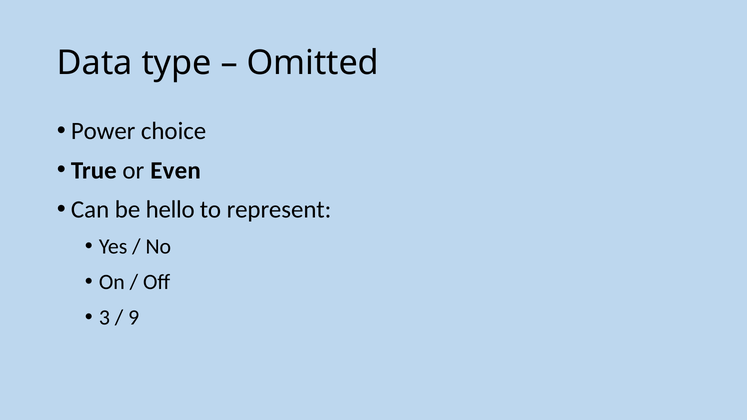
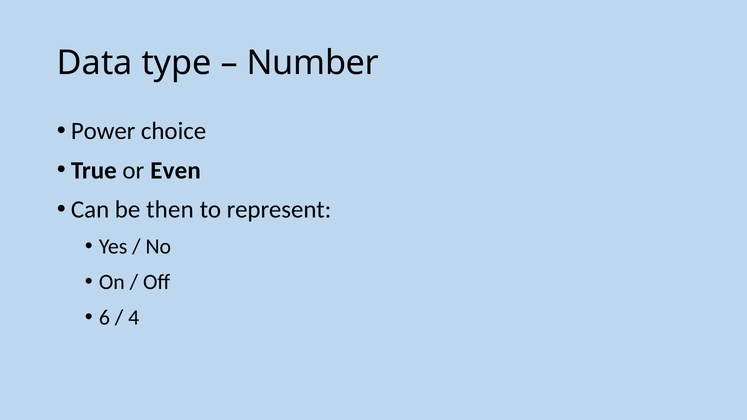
Omitted: Omitted -> Number
hello: hello -> then
3: 3 -> 6
9: 9 -> 4
